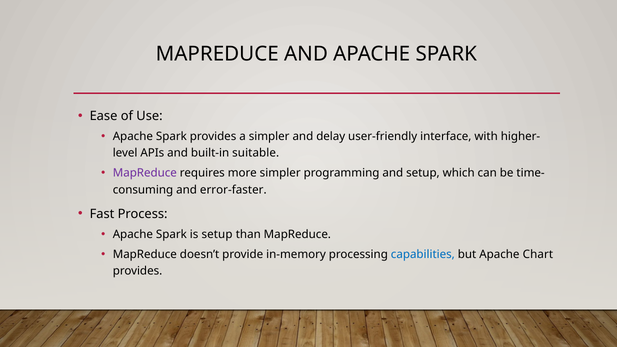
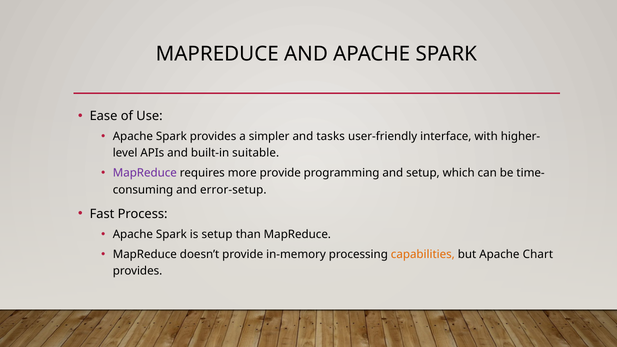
delay: delay -> tasks
more simpler: simpler -> provide
error-faster: error-faster -> error-setup
capabilities colour: blue -> orange
